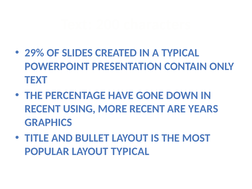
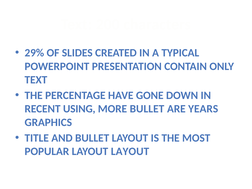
MORE RECENT: RECENT -> BULLET
LAYOUT TYPICAL: TYPICAL -> LAYOUT
